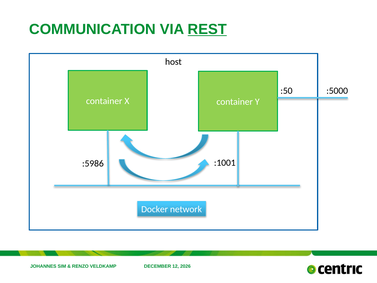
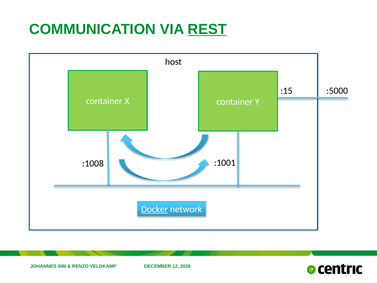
:50: :50 -> :15
:5986: :5986 -> :1008
Docker underline: none -> present
